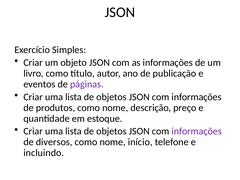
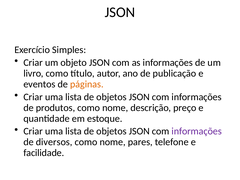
páginas colour: purple -> orange
início: início -> pares
incluindo: incluindo -> facilidade
